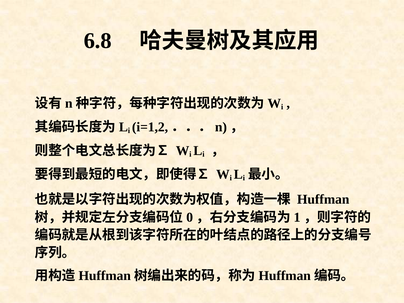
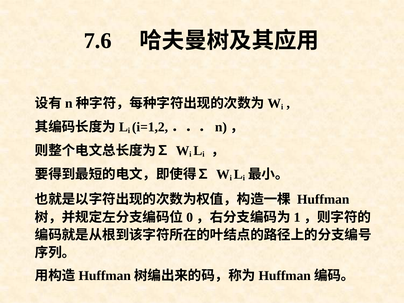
6.8: 6.8 -> 7.6
